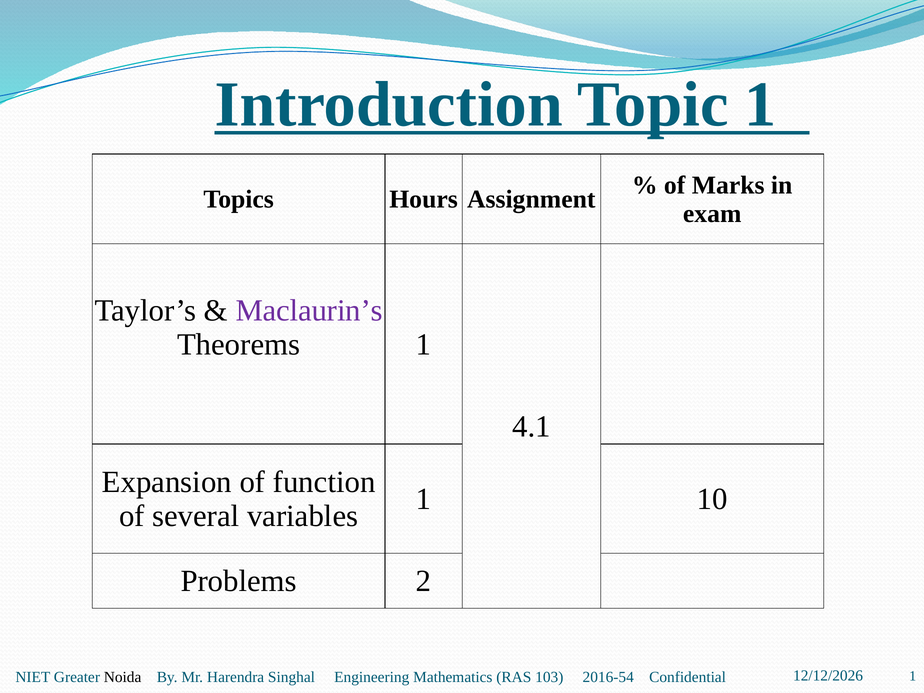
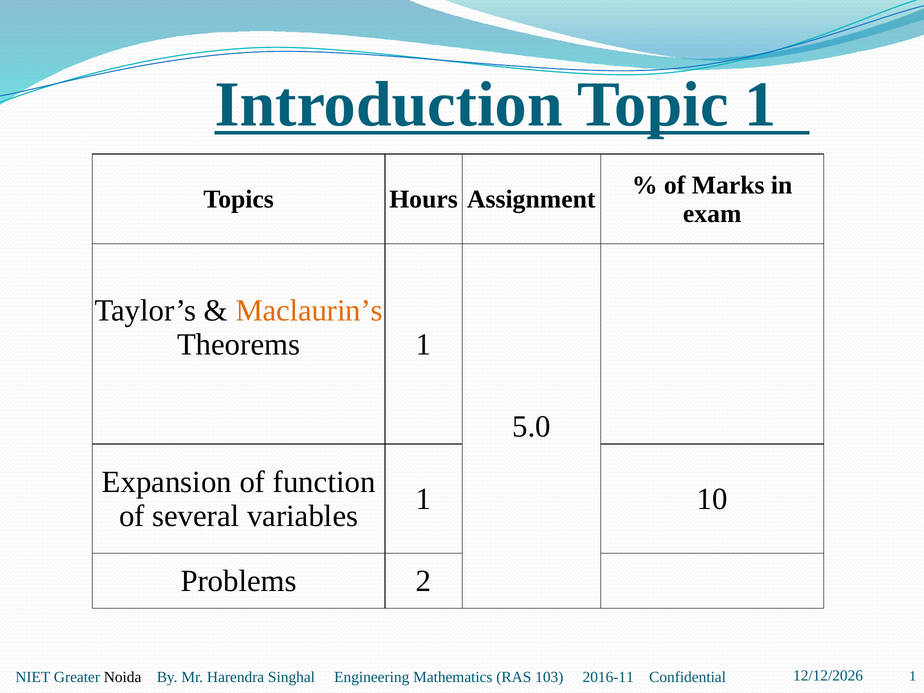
Maclaurin’s colour: purple -> orange
4.1: 4.1 -> 5.0
2016-54: 2016-54 -> 2016-11
